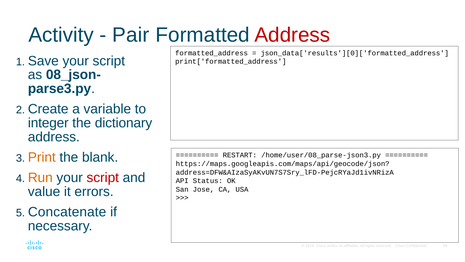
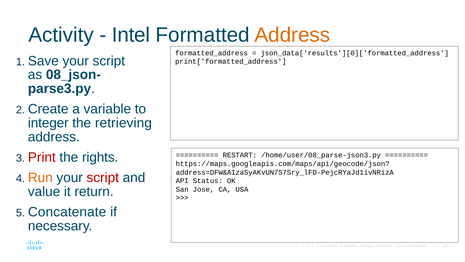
Pair: Pair -> Intel
Address at (292, 35) colour: red -> orange
dictionary: dictionary -> retrieving
Print colour: orange -> red
the blank: blank -> rights
errors: errors -> return
